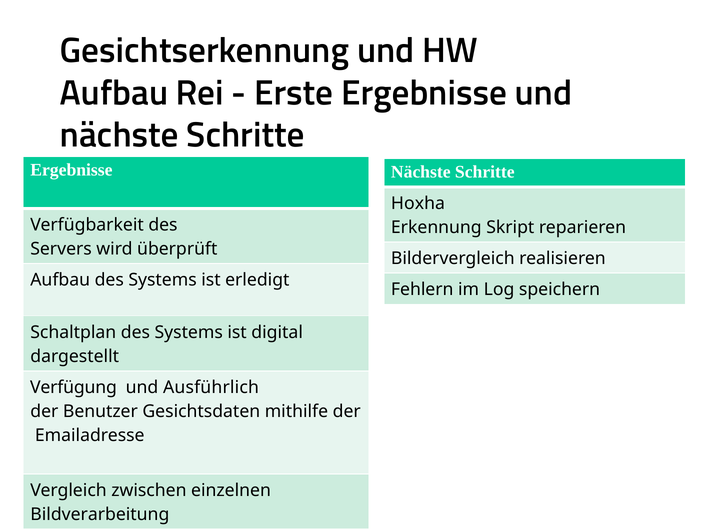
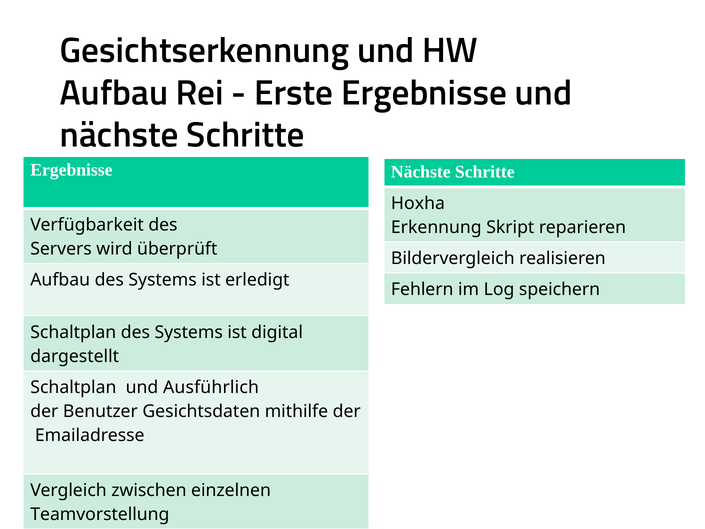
Verfügung at (73, 387): Verfügung -> Schaltplan
Bildverarbeitung: Bildverarbeitung -> Teamvorstellung
